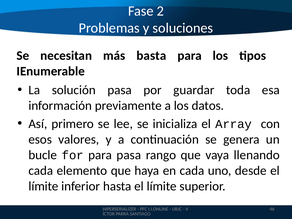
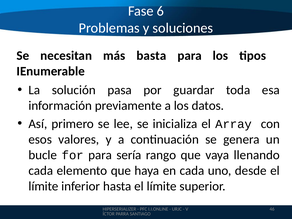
2: 2 -> 6
para pasa: pasa -> sería
